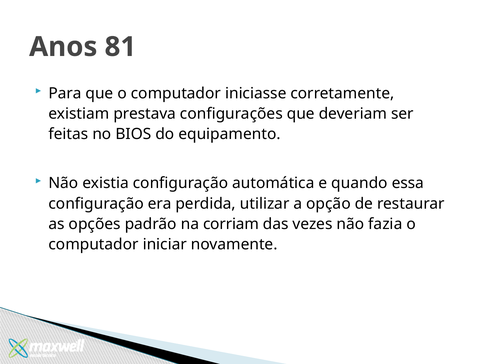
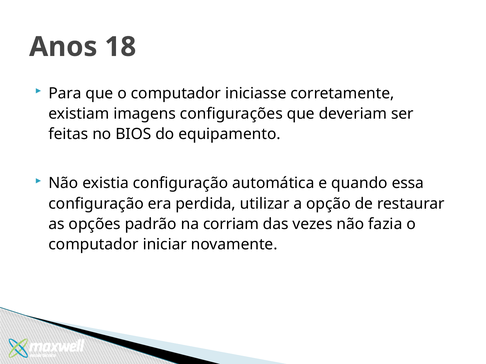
81: 81 -> 18
prestava: prestava -> imagens
